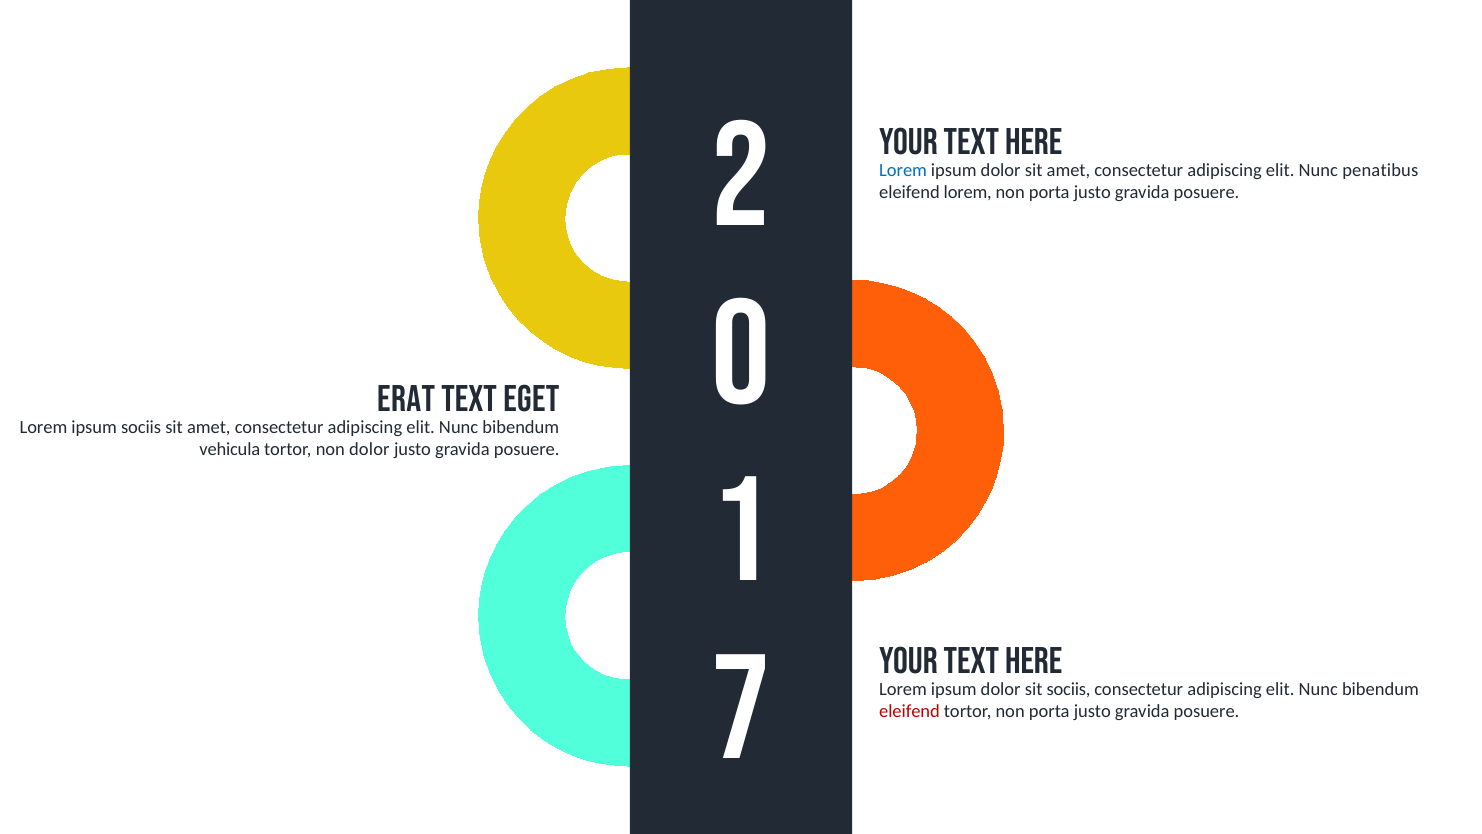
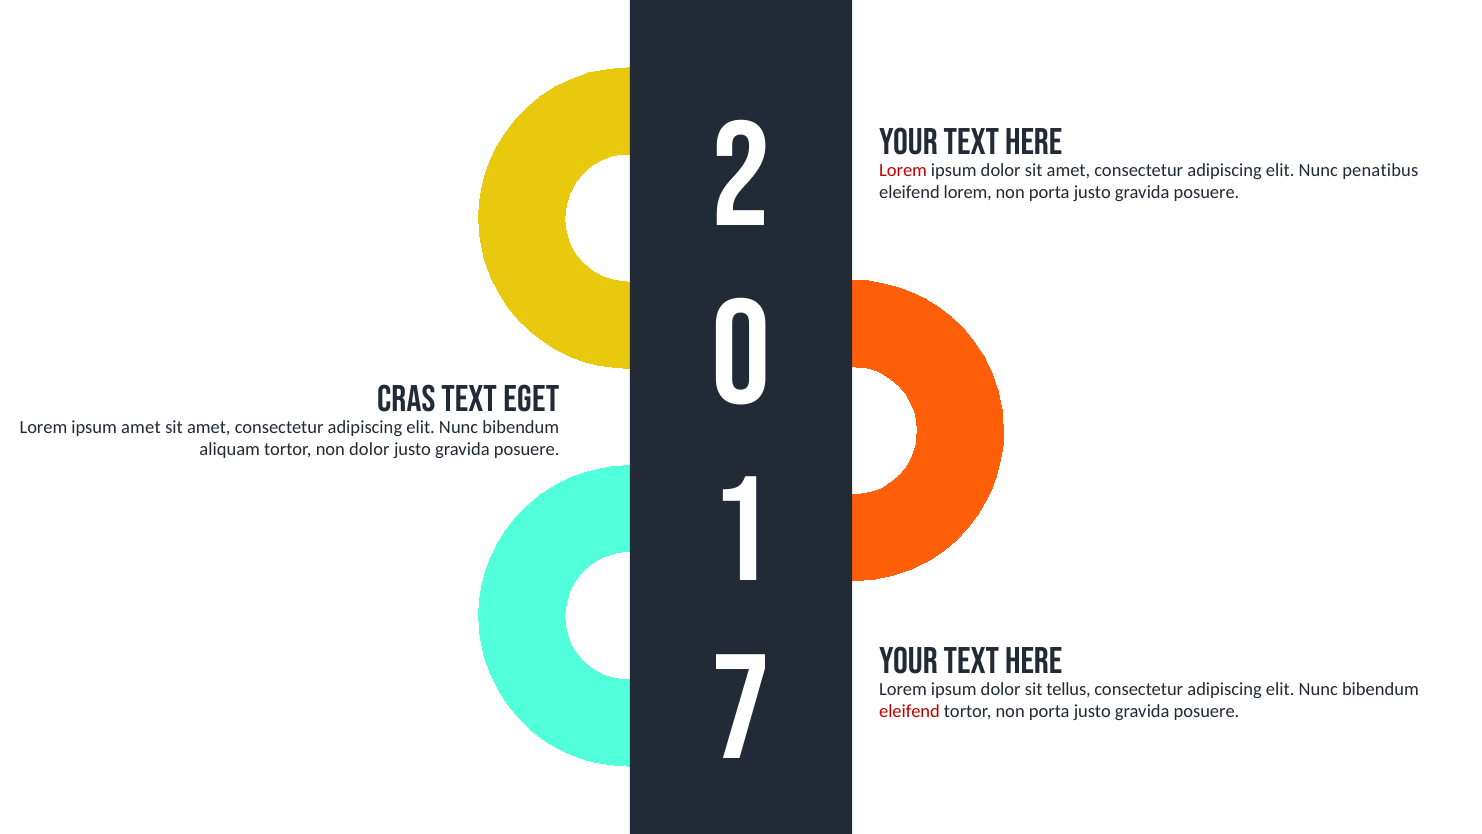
Lorem at (903, 170) colour: blue -> red
Erat: Erat -> Cras
ipsum sociis: sociis -> amet
vehicula: vehicula -> aliquam
sit sociis: sociis -> tellus
